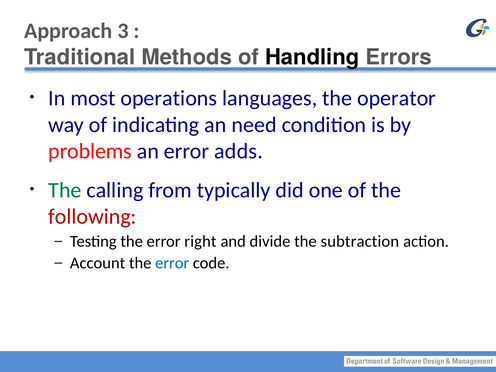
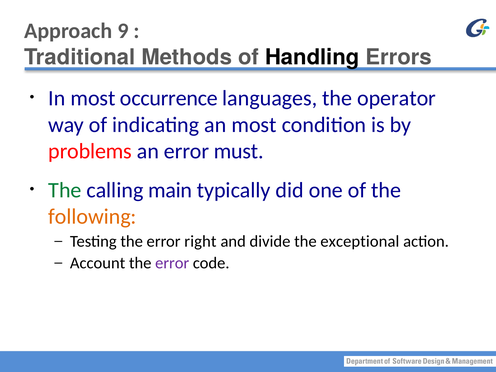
3: 3 -> 9
operations: operations -> occurrence
an need: need -> most
adds: adds -> must
from: from -> main
following colour: red -> orange
subtraction: subtraction -> exceptional
error at (172, 263) colour: blue -> purple
